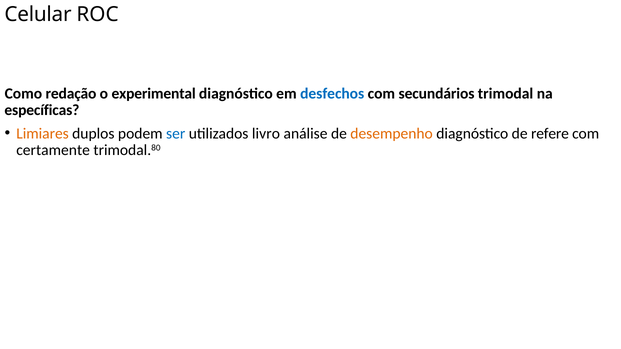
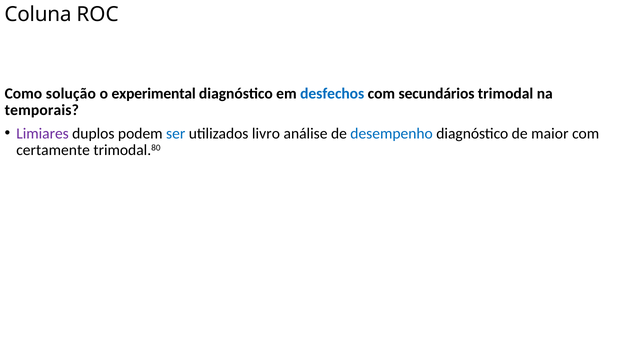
Celular: Celular -> Coluna
redação: redação -> solução
específicas: específicas -> temporais
Limiares colour: orange -> purple
desempenho colour: orange -> blue
refere: refere -> maior
